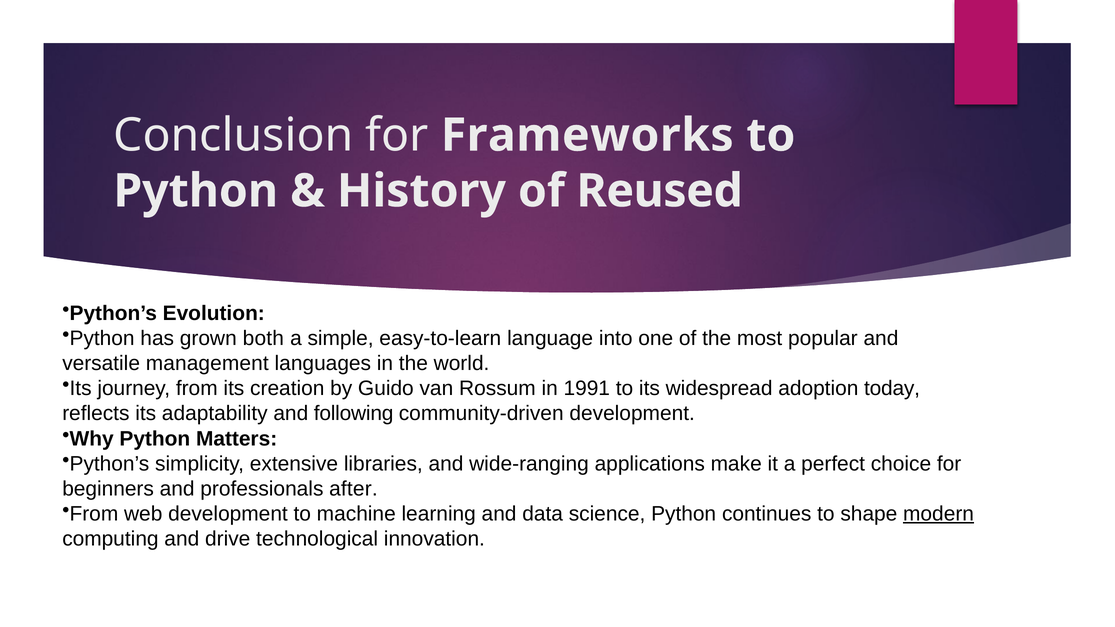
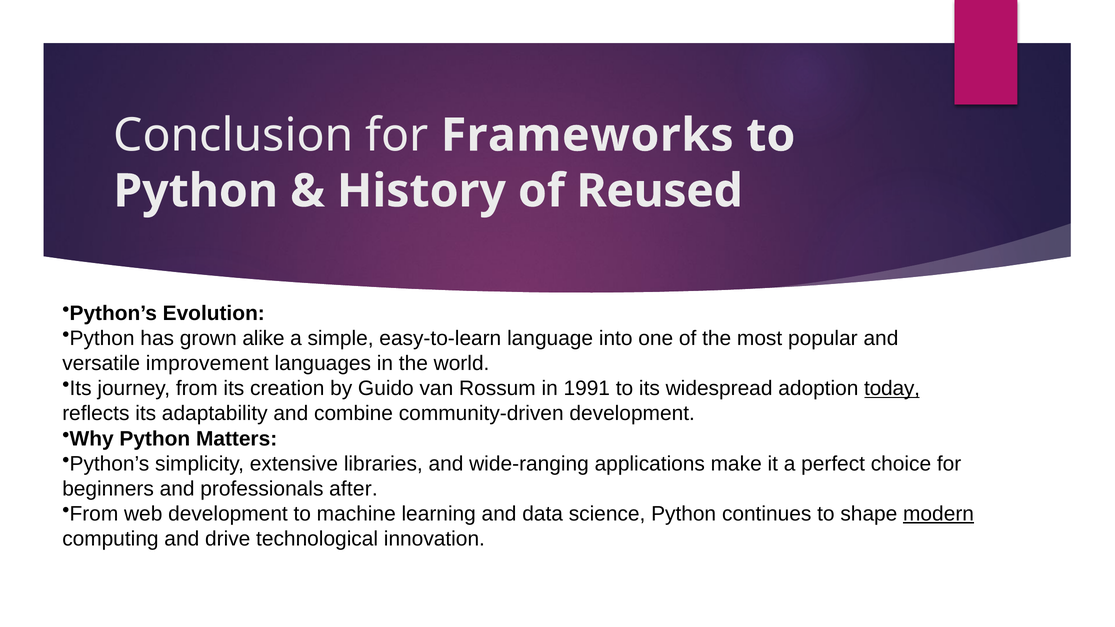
both: both -> alike
management: management -> improvement
today underline: none -> present
following: following -> combine
